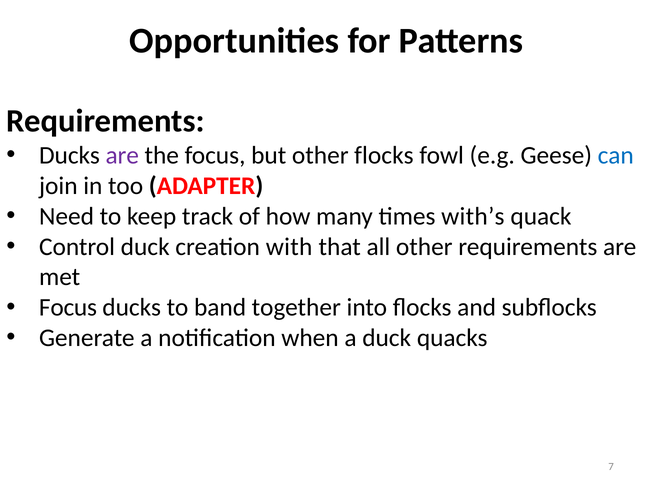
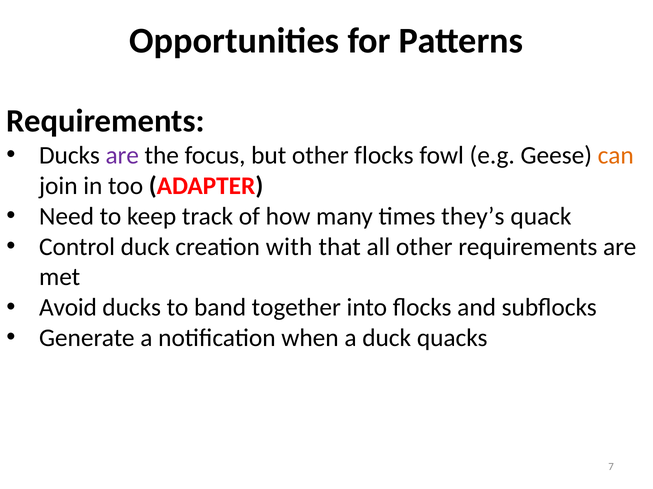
can colour: blue -> orange
with’s: with’s -> they’s
Focus at (68, 308): Focus -> Avoid
